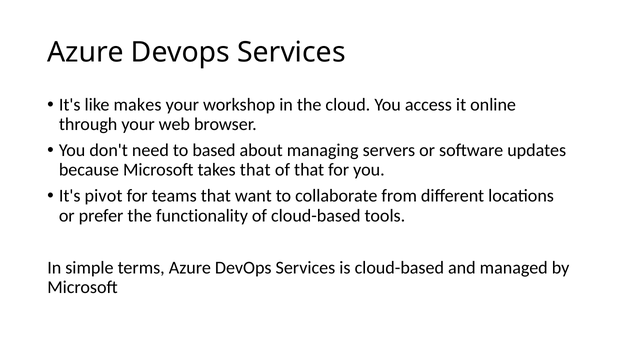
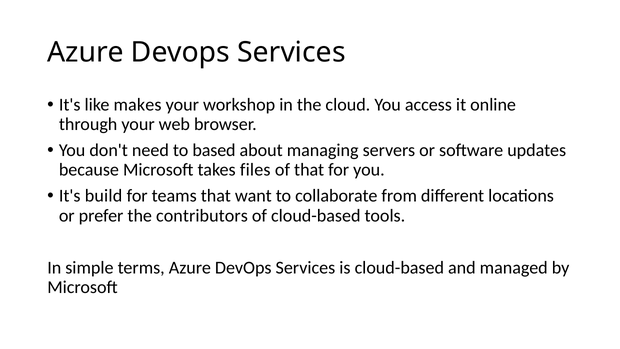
takes that: that -> files
pivot: pivot -> build
functionality: functionality -> contributors
